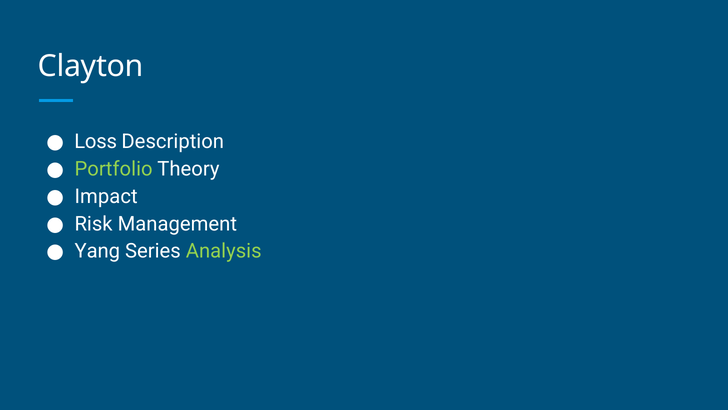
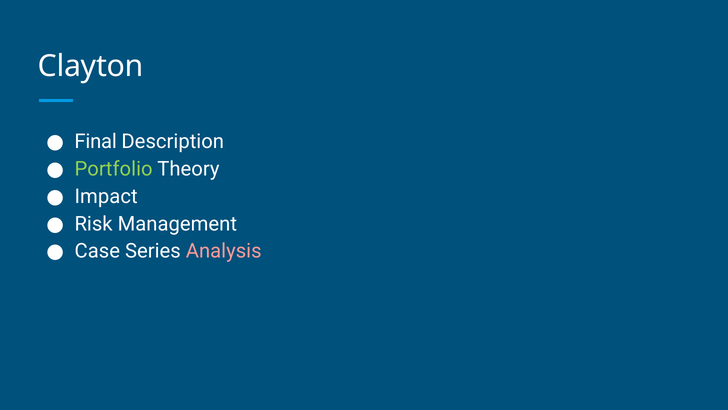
Loss: Loss -> Final
Yang: Yang -> Case
Analysis colour: light green -> pink
